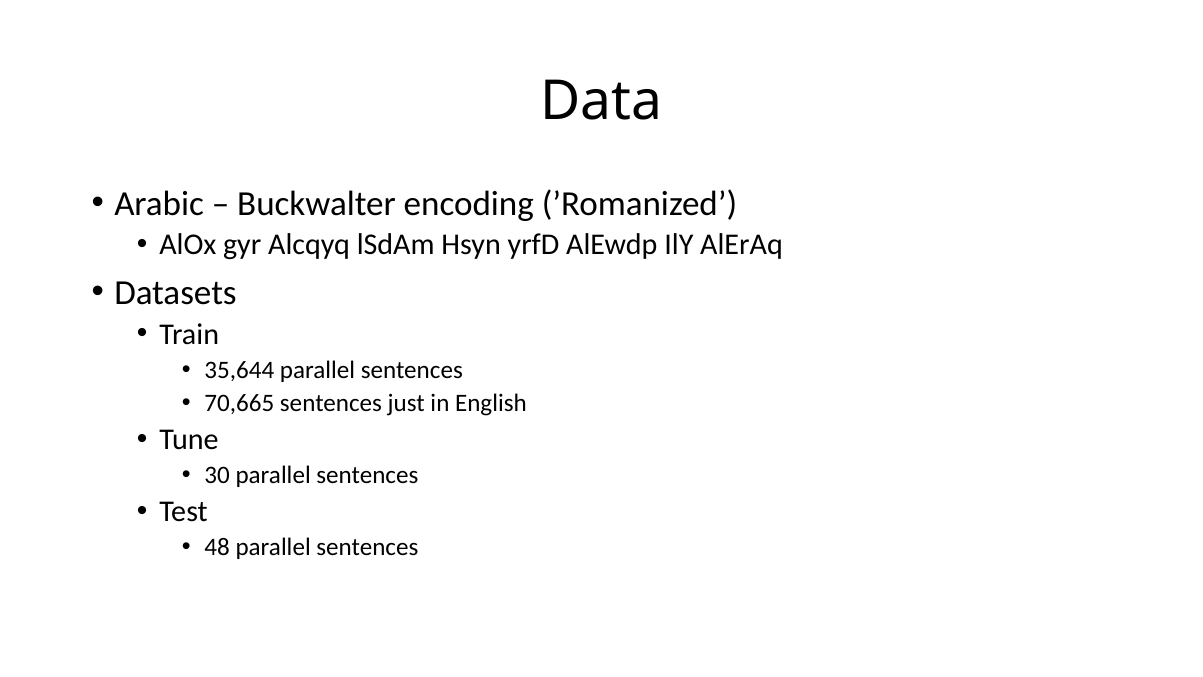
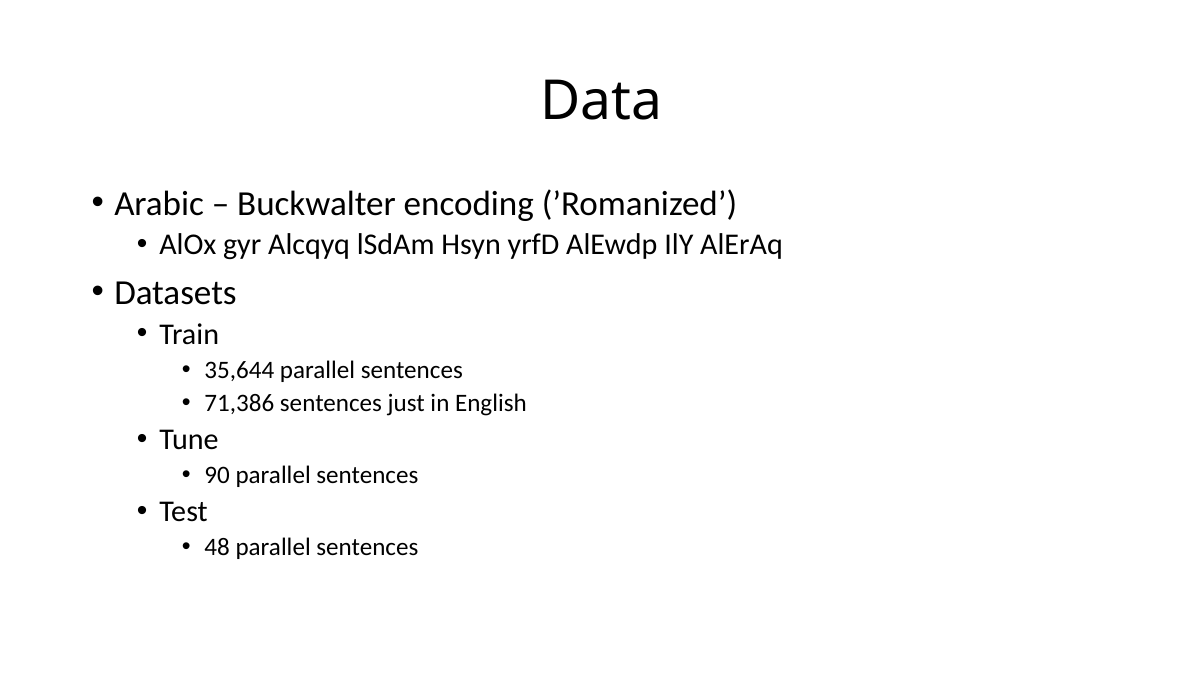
70,665: 70,665 -> 71,386
30: 30 -> 90
